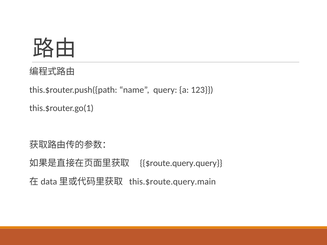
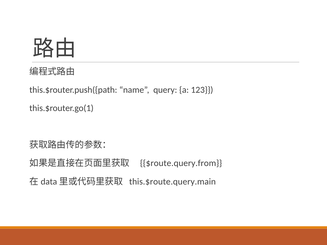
$route.query.query: $route.query.query -> $route.query.from
